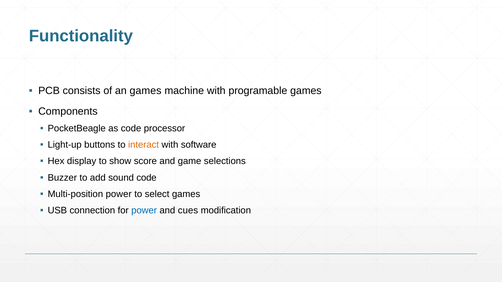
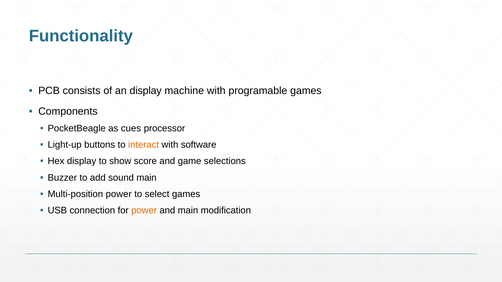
an games: games -> display
as code: code -> cues
sound code: code -> main
power at (144, 211) colour: blue -> orange
and cues: cues -> main
